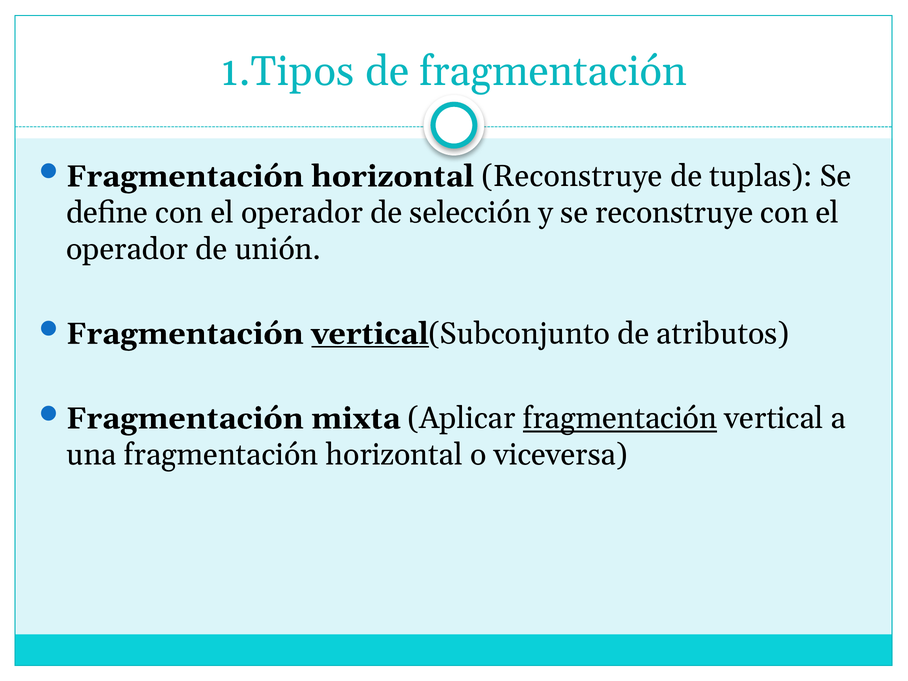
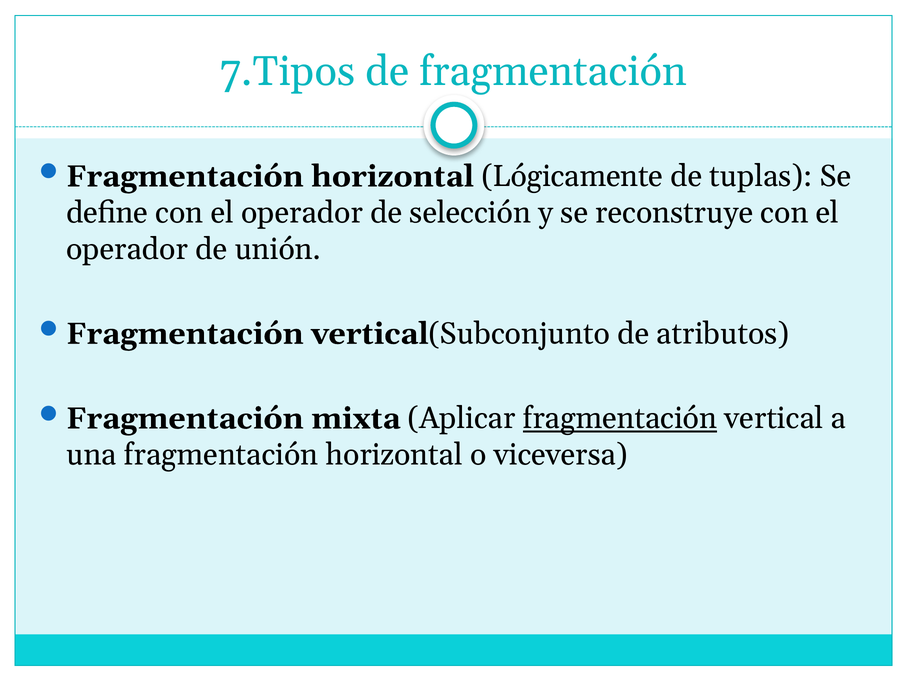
1.Tipos: 1.Tipos -> 7.Tipos
horizontal Reconstruye: Reconstruye -> Lógicamente
vertical at (370, 334) underline: present -> none
